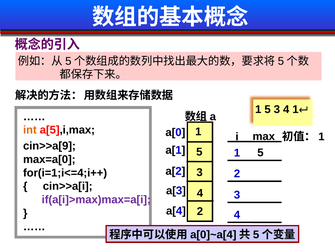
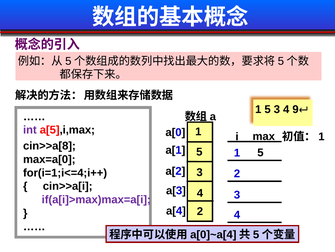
4 1: 1 -> 9
int colour: orange -> purple
cin>>a[9: cin>>a[9 -> cin>>a[8
